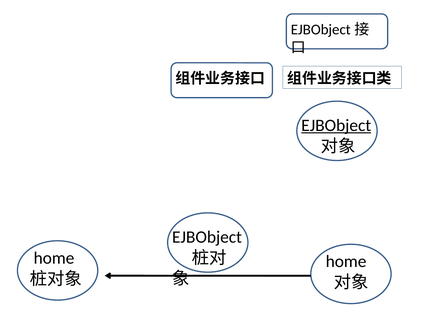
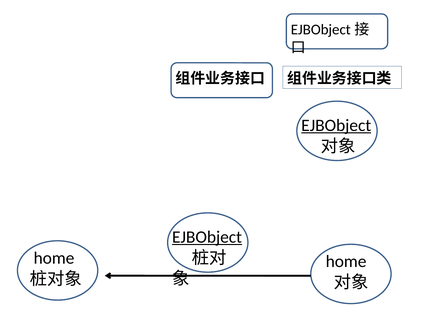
EJBObject at (207, 237) underline: none -> present
